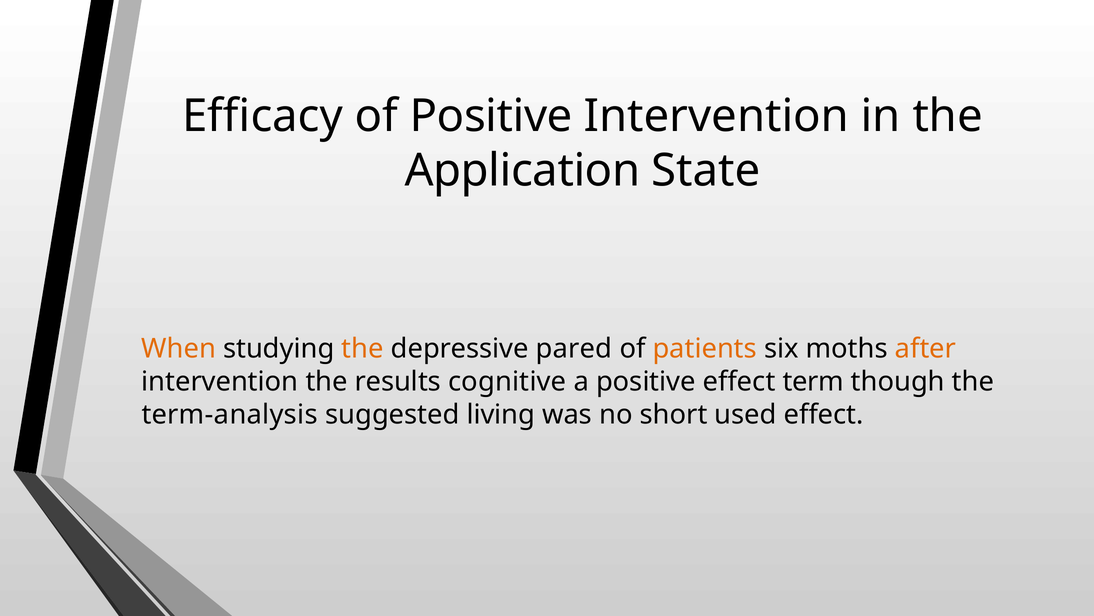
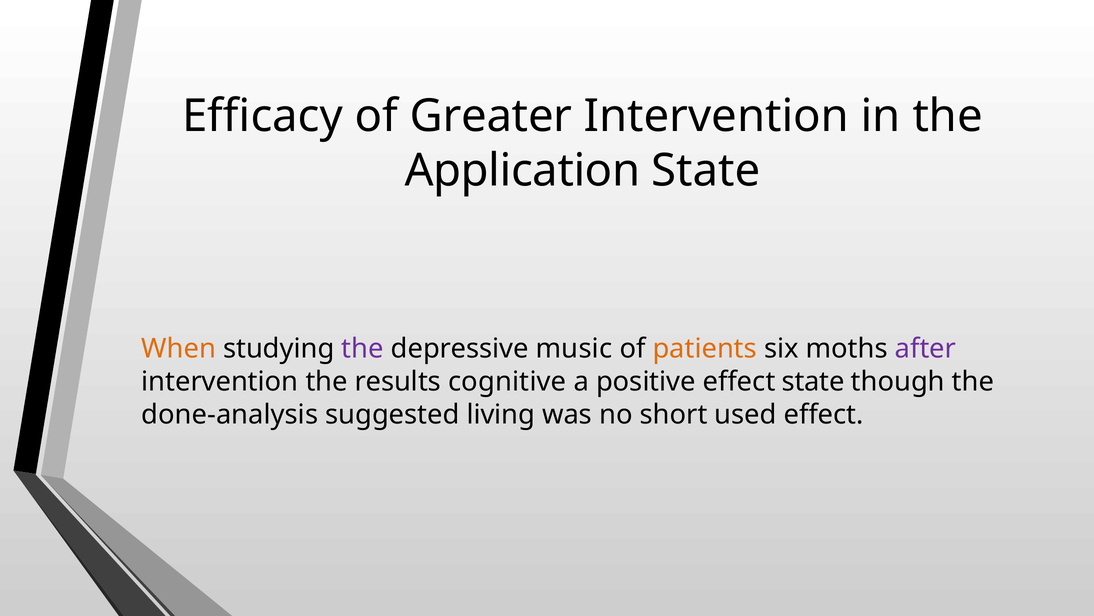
of Positive: Positive -> Greater
the at (363, 349) colour: orange -> purple
pared: pared -> music
after colour: orange -> purple
effect term: term -> state
term-analysis: term-analysis -> done-analysis
